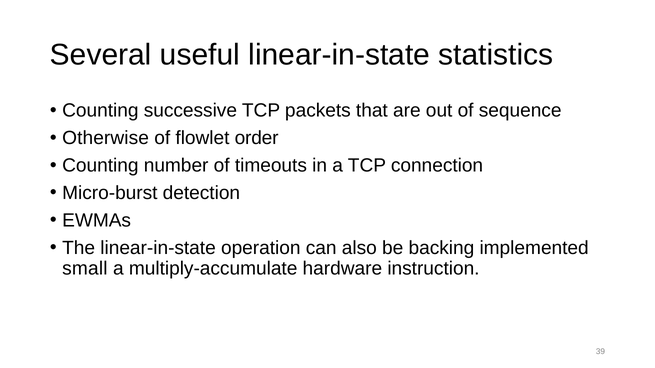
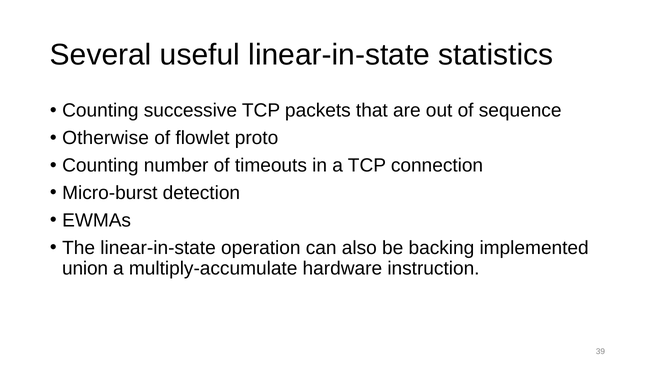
order: order -> proto
small: small -> union
